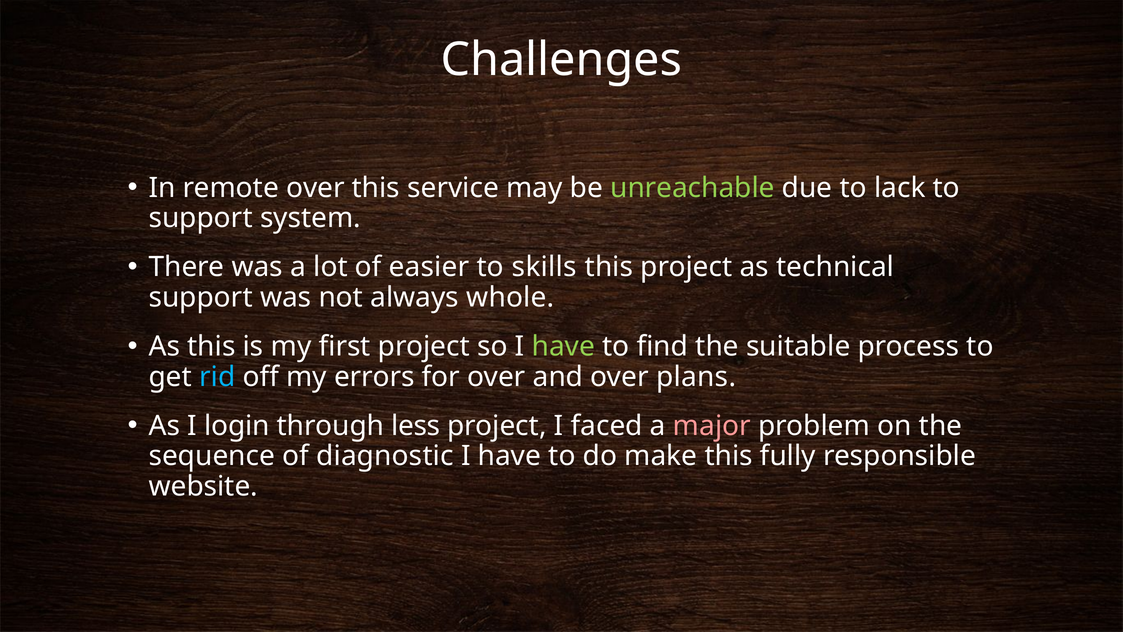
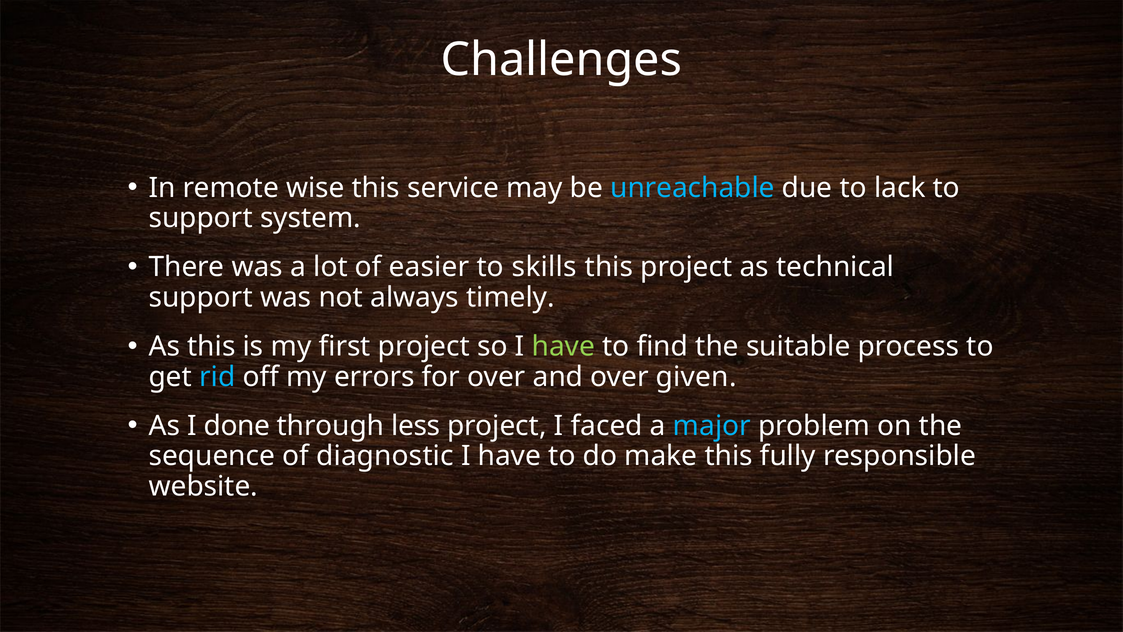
remote over: over -> wise
unreachable colour: light green -> light blue
whole: whole -> timely
plans: plans -> given
login: login -> done
major colour: pink -> light blue
